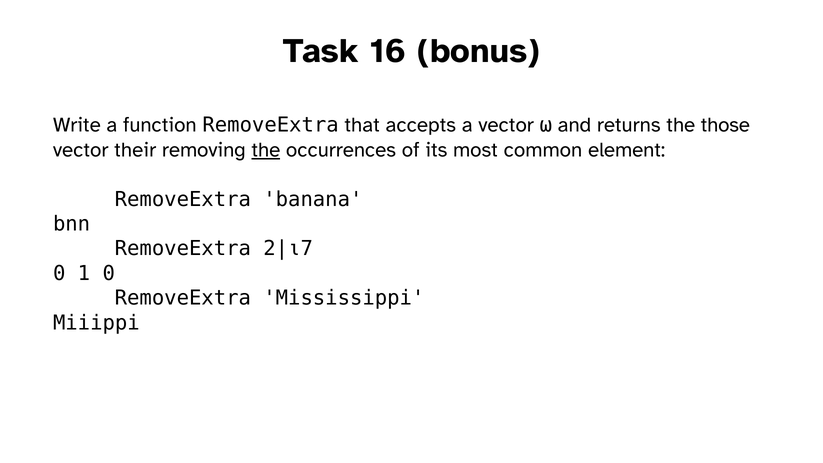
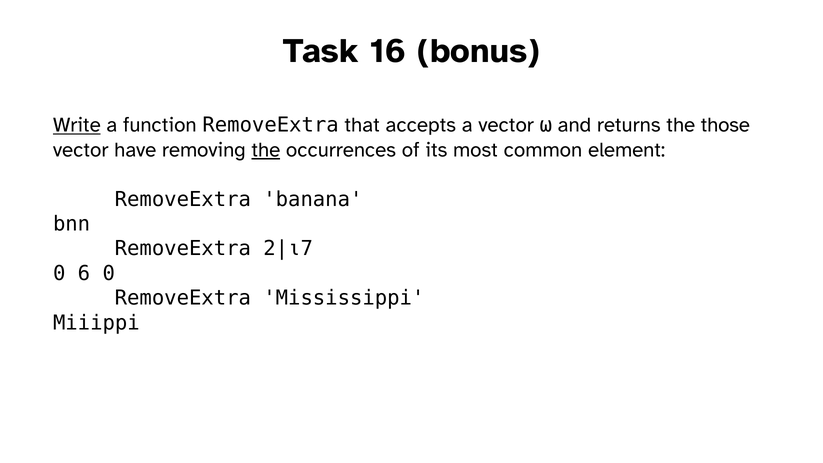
Write underline: none -> present
their: their -> have
1: 1 -> 6
